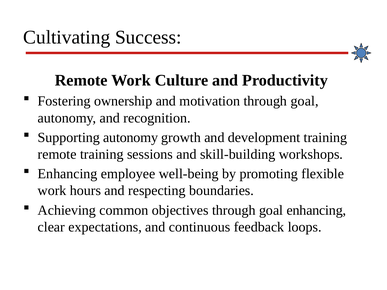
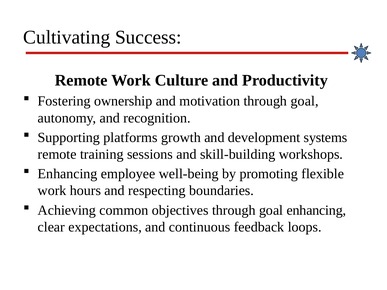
Supporting autonomy: autonomy -> platforms
development training: training -> systems
